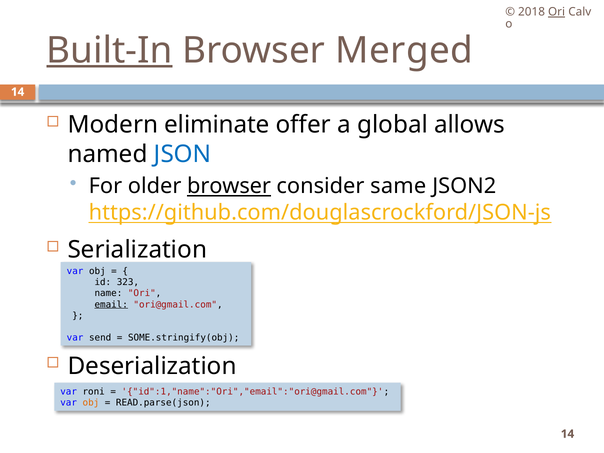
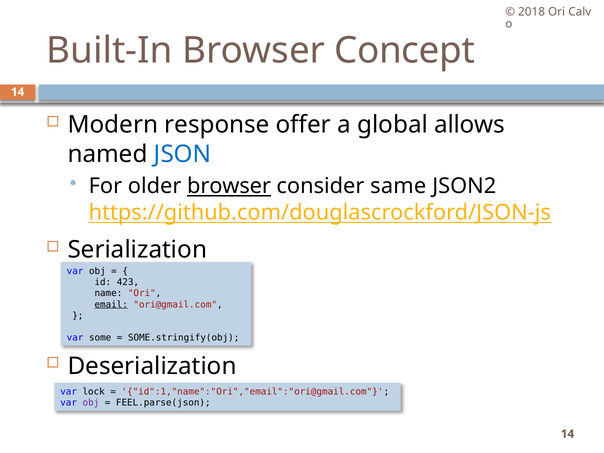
Ori at (557, 12) underline: present -> none
Built-In underline: present -> none
Merged: Merged -> Concept
eliminate: eliminate -> response
323: 323 -> 423
send: send -> some
roni: roni -> lock
obj at (91, 403) colour: orange -> purple
READ.parse(json: READ.parse(json -> FEEL.parse(json
